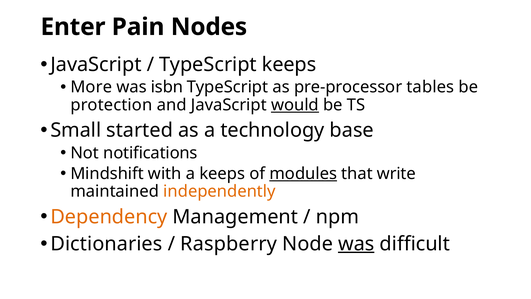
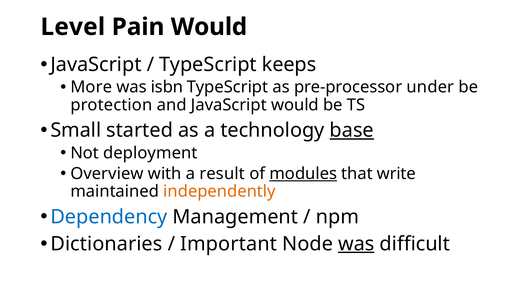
Enter: Enter -> Level
Pain Nodes: Nodes -> Would
tables: tables -> under
would at (295, 105) underline: present -> none
base underline: none -> present
notifications: notifications -> deployment
Mindshift: Mindshift -> Overview
a keeps: keeps -> result
Dependency colour: orange -> blue
Raspberry: Raspberry -> Important
